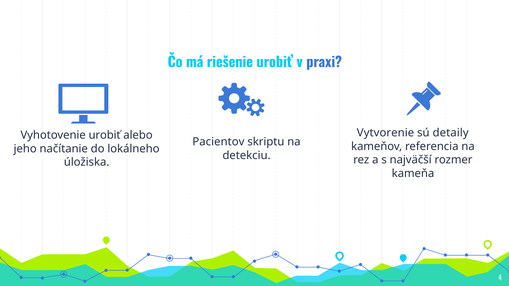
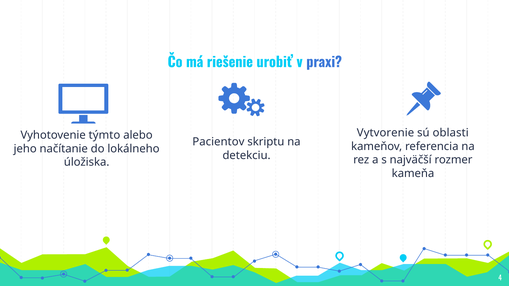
detaily: detaily -> oblasti
Vyhotovenie urobiť: urobiť -> týmto
